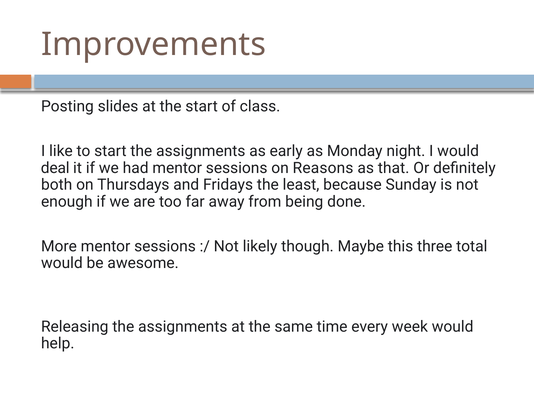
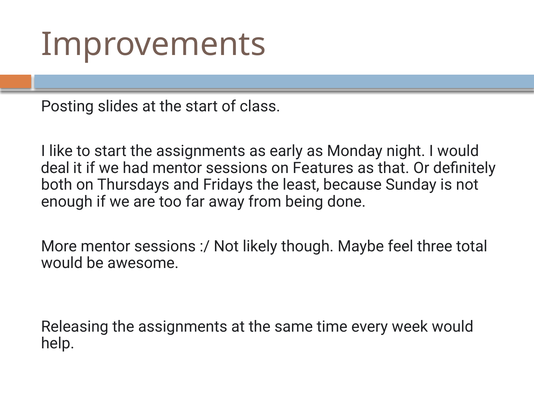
Reasons: Reasons -> Features
this: this -> feel
